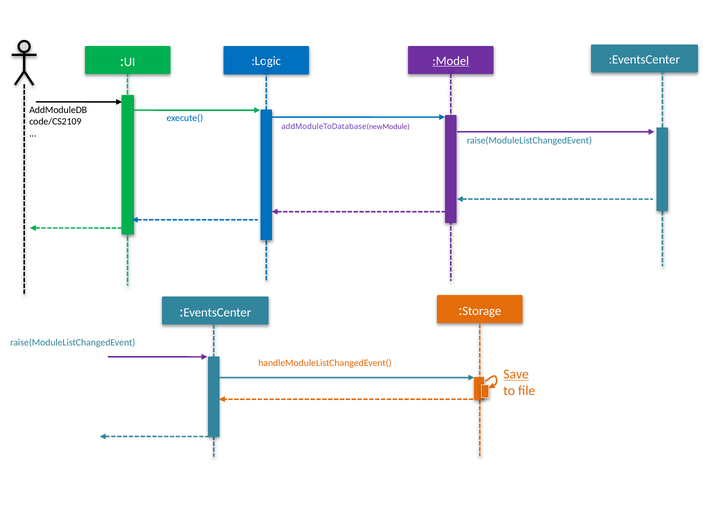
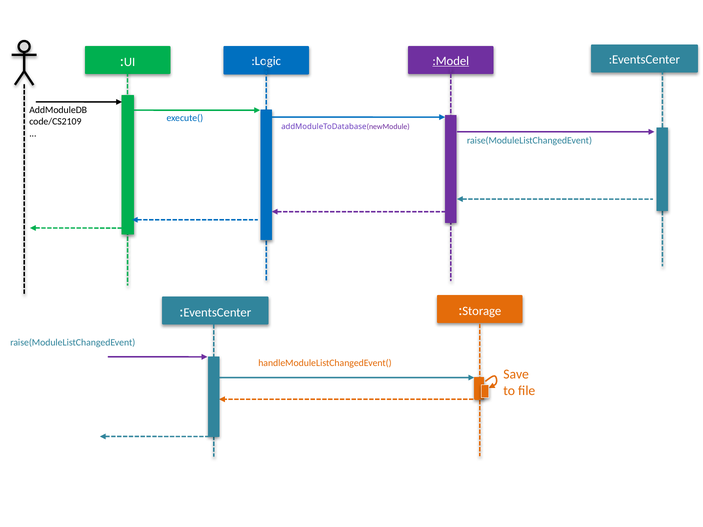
Save underline: present -> none
